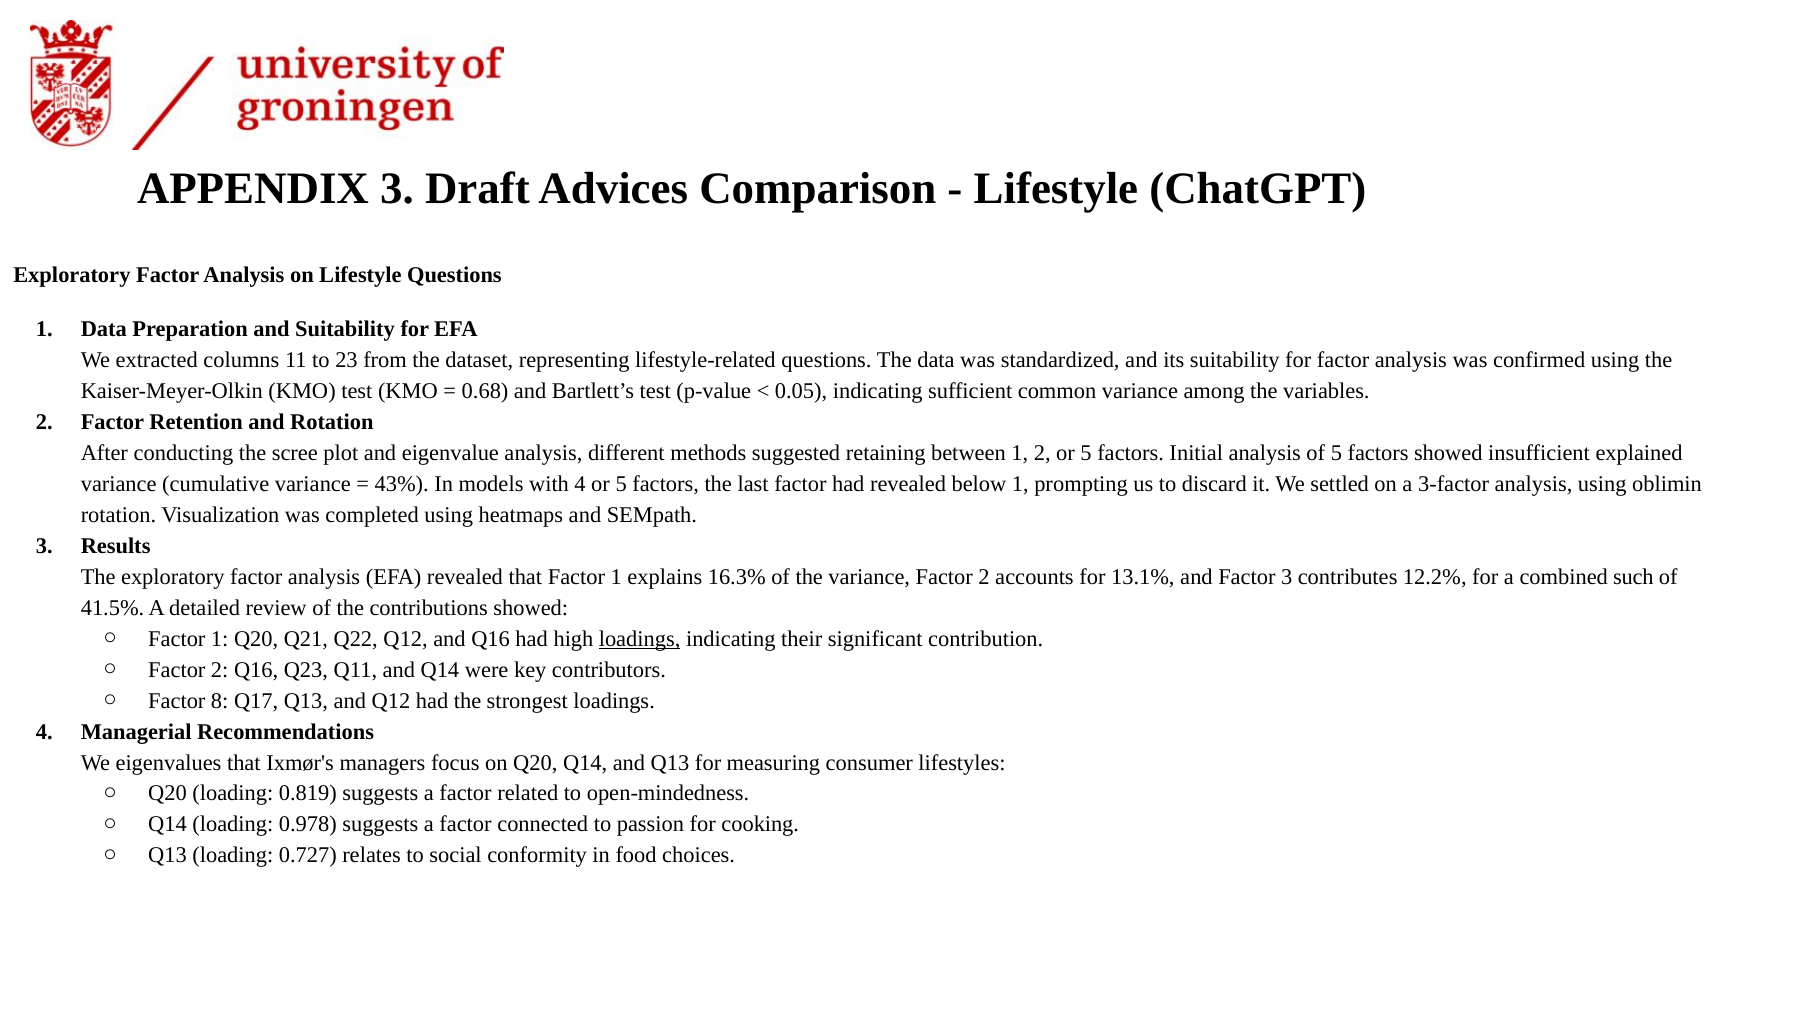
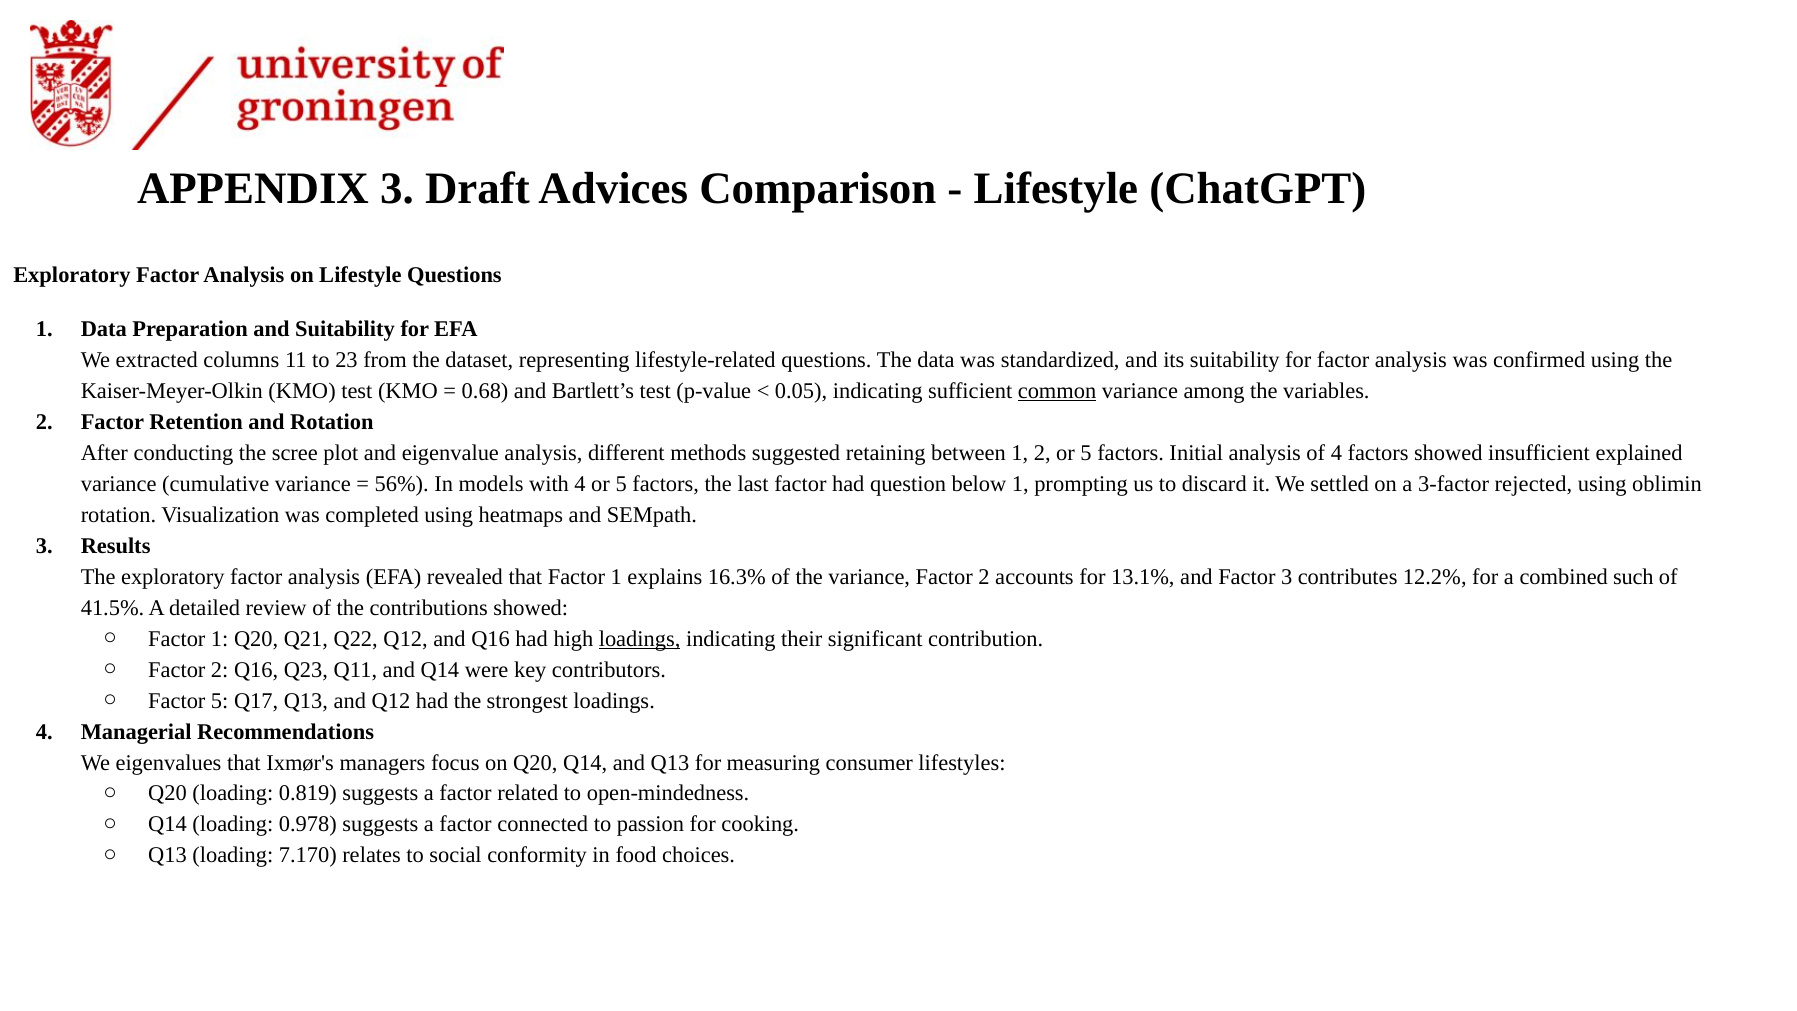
common underline: none -> present
of 5: 5 -> 4
43%: 43% -> 56%
had revealed: revealed -> question
3-factor analysis: analysis -> rejected
Factor 8: 8 -> 5
0.727: 0.727 -> 7.170
